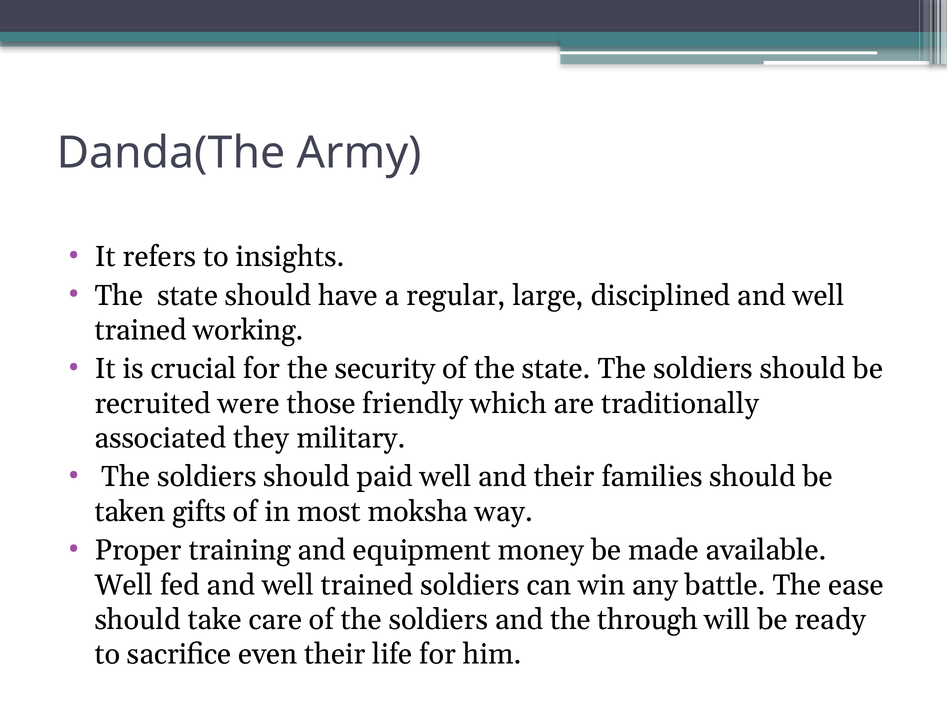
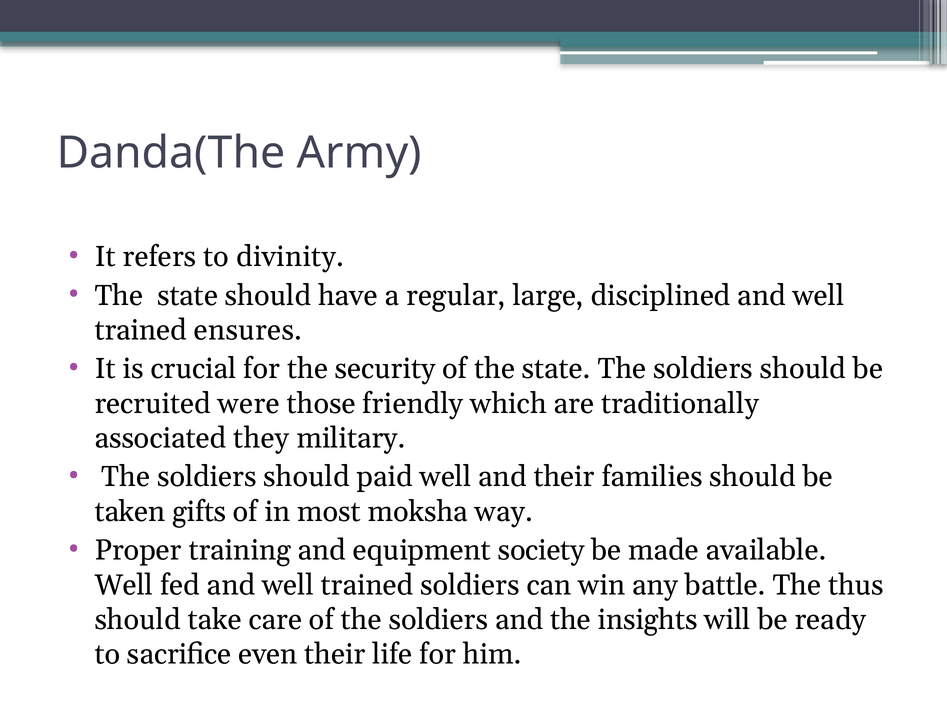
insights: insights -> divinity
working: working -> ensures
money: money -> society
ease: ease -> thus
through: through -> insights
